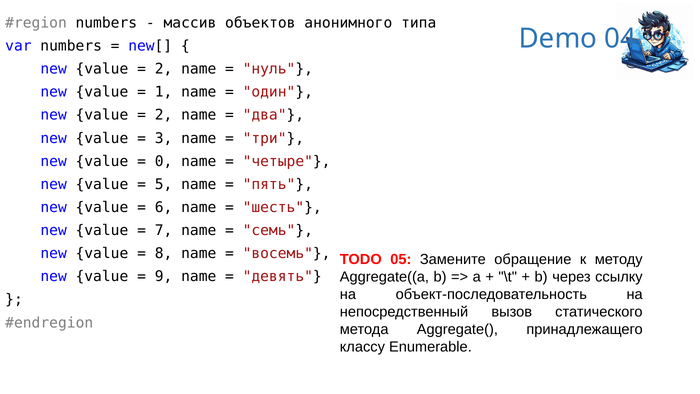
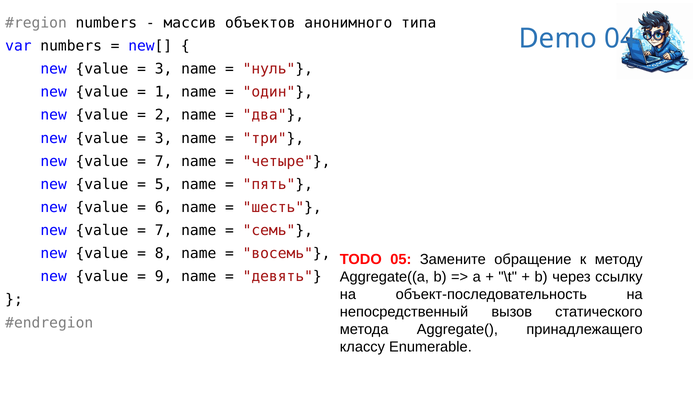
2 at (164, 69): 2 -> 3
0 at (164, 161): 0 -> 7
